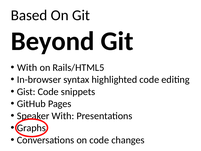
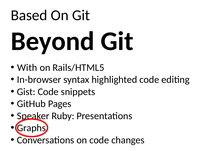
With at (63, 116): With -> Ruby
